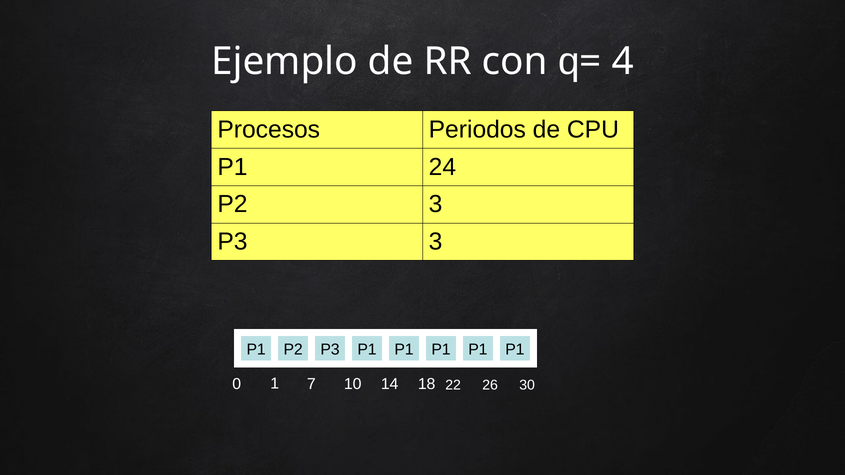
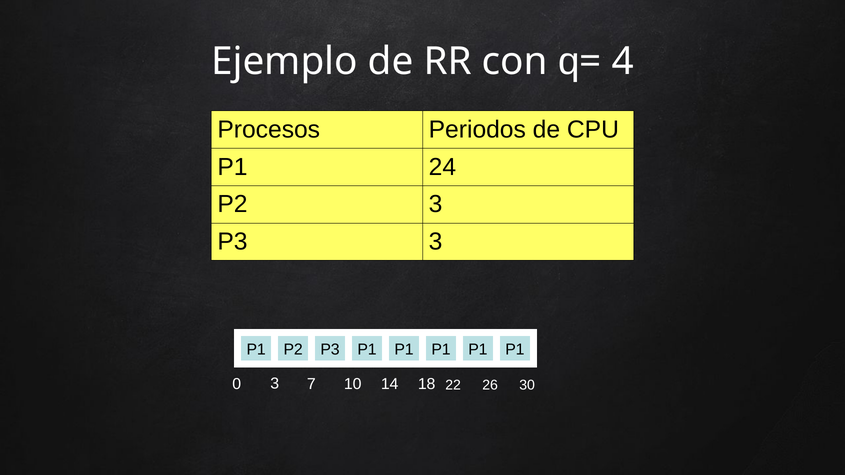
0 1: 1 -> 3
